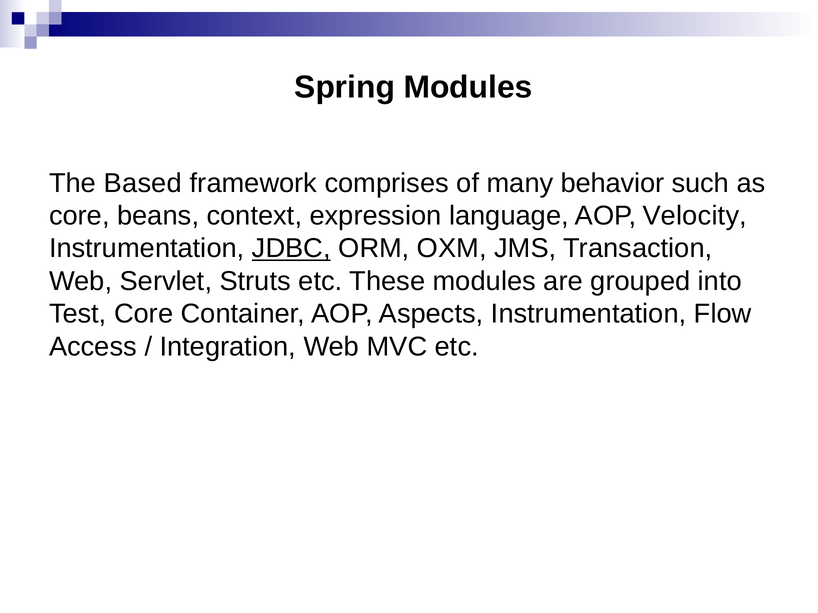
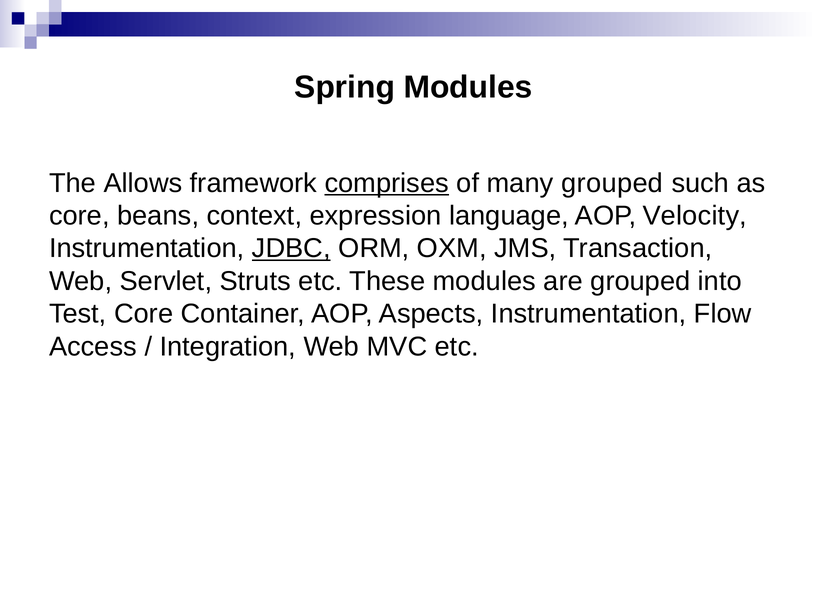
Based: Based -> Allows
comprises underline: none -> present
many behavior: behavior -> grouped
